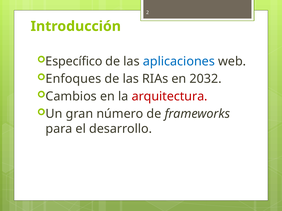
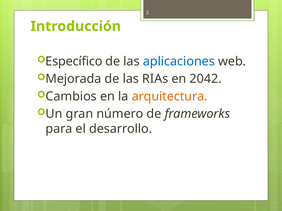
Enfoques: Enfoques -> Mejorada
2032: 2032 -> 2042
arquitectura colour: red -> orange
